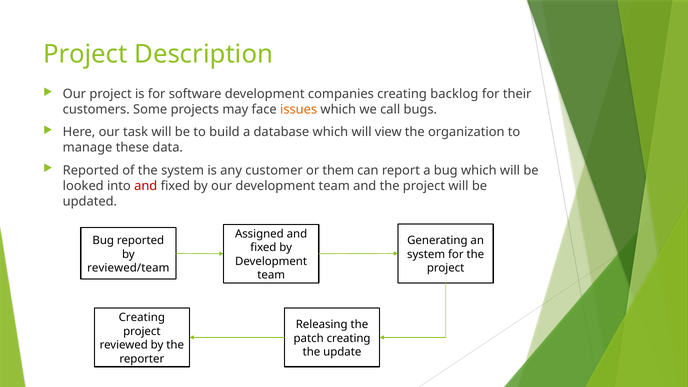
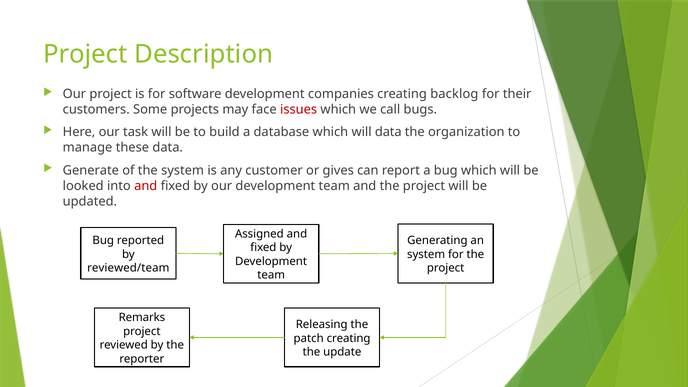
issues colour: orange -> red
will view: view -> data
Reported at (91, 170): Reported -> Generate
them: them -> gives
Creating at (142, 318): Creating -> Remarks
